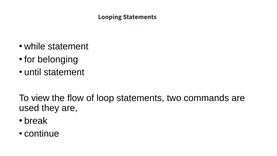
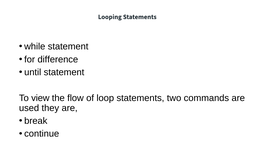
belonging: belonging -> difference
